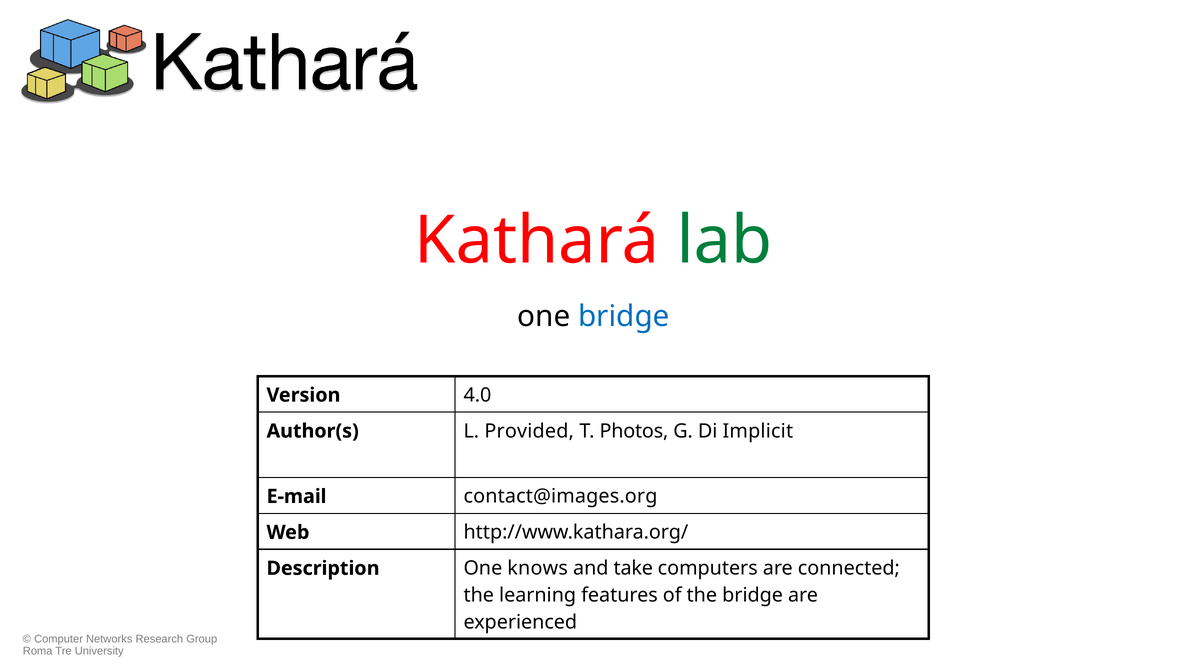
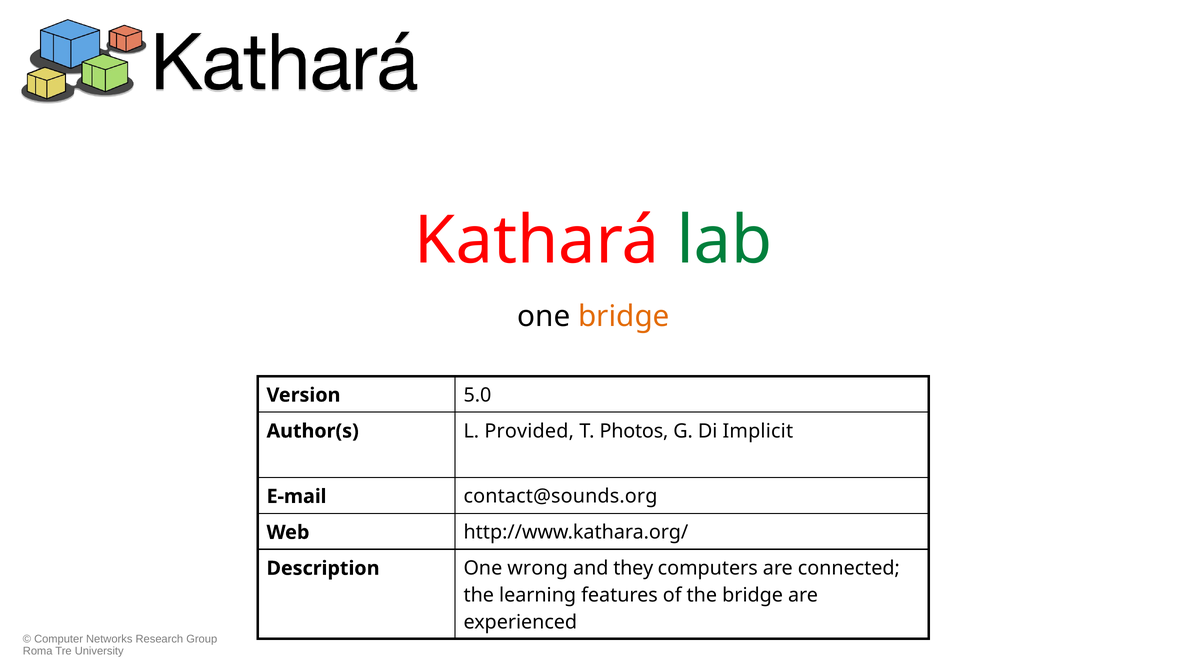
bridge at (624, 316) colour: blue -> orange
4.0: 4.0 -> 5.0
contact@images.org: contact@images.org -> contact@sounds.org
knows: knows -> wrong
take: take -> they
